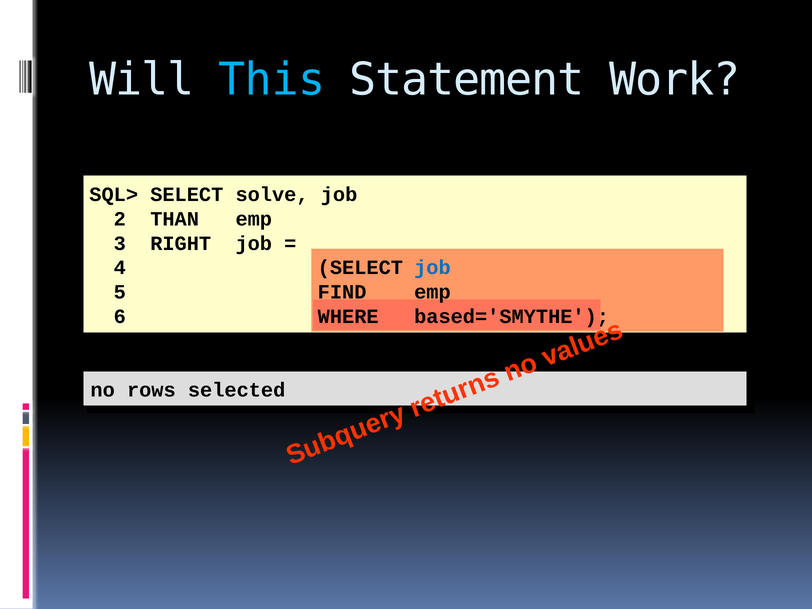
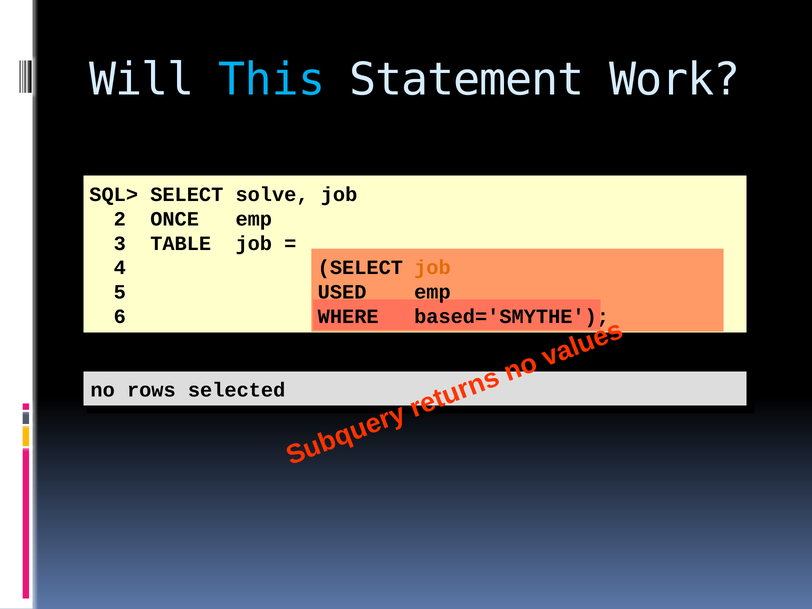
THAN: THAN -> ONCE
RIGHT: RIGHT -> TABLE
job at (432, 268) colour: blue -> orange
FIND: FIND -> USED
